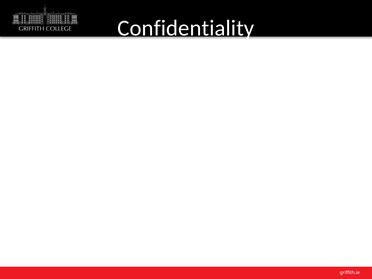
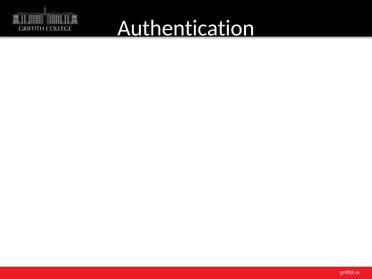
Confidentiality: Confidentiality -> Authentication
